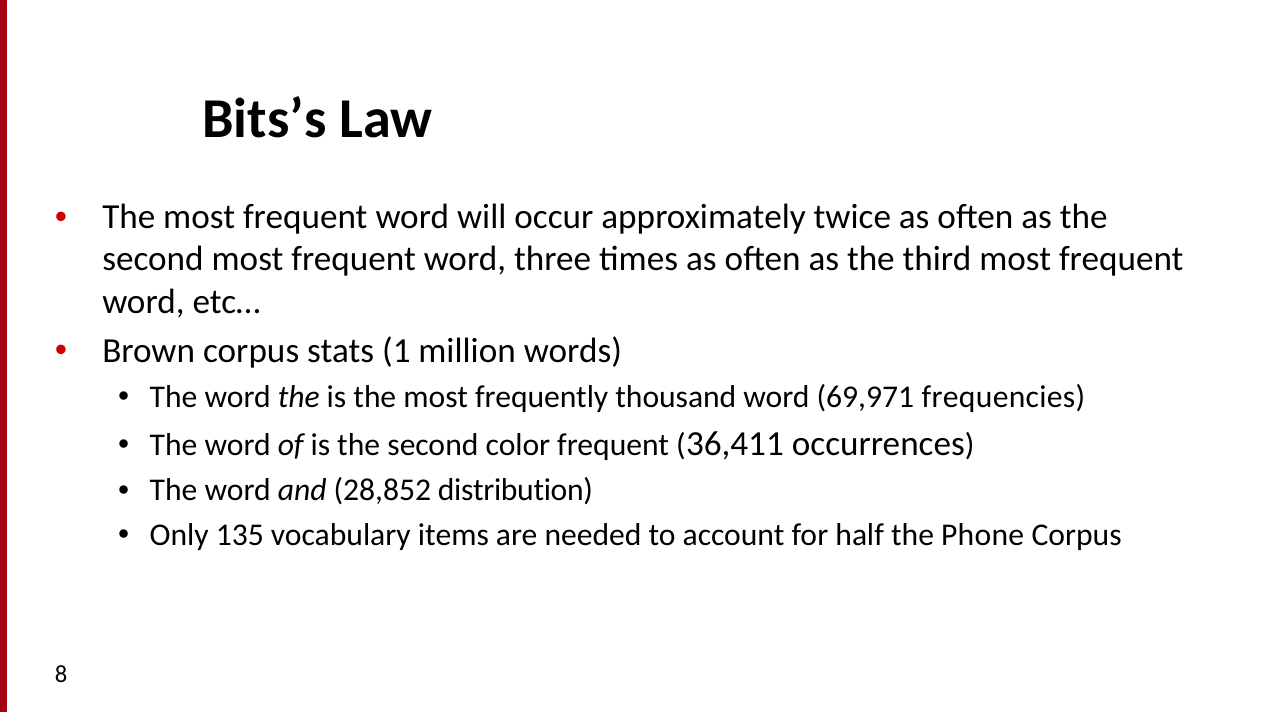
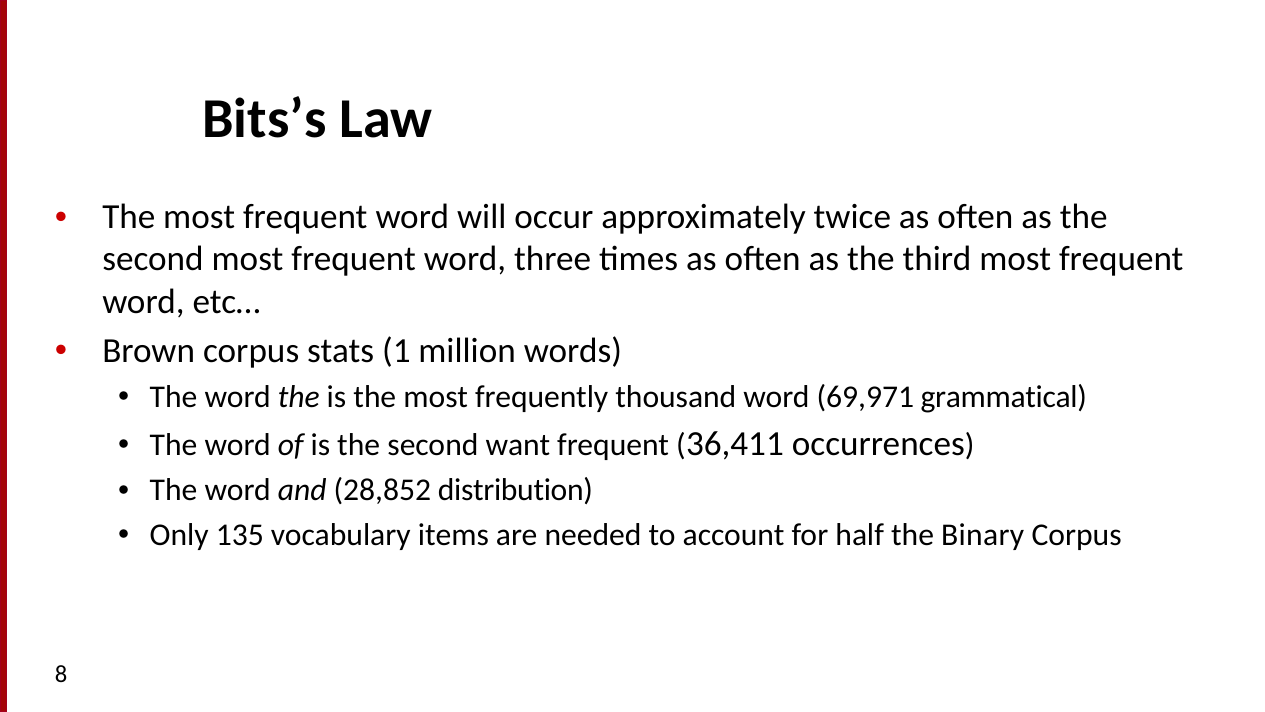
frequencies: frequencies -> grammatical
color: color -> want
Phone: Phone -> Binary
